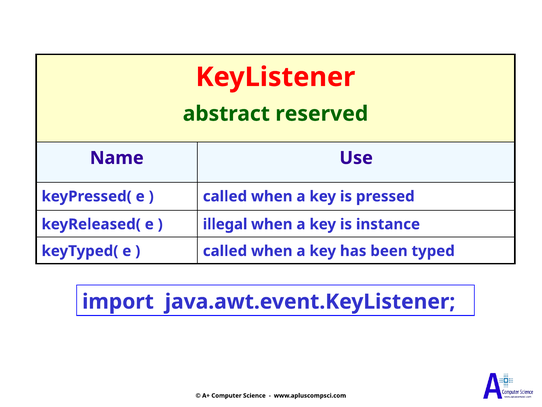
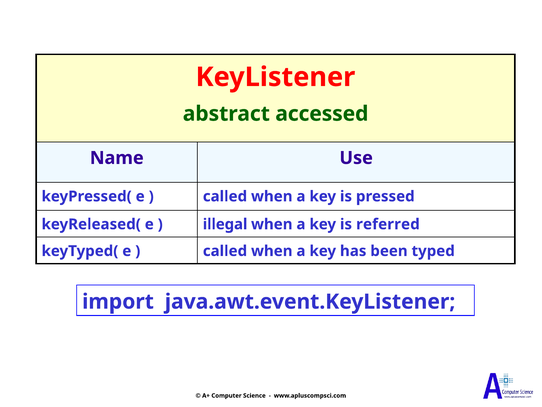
reserved: reserved -> accessed
instance: instance -> referred
